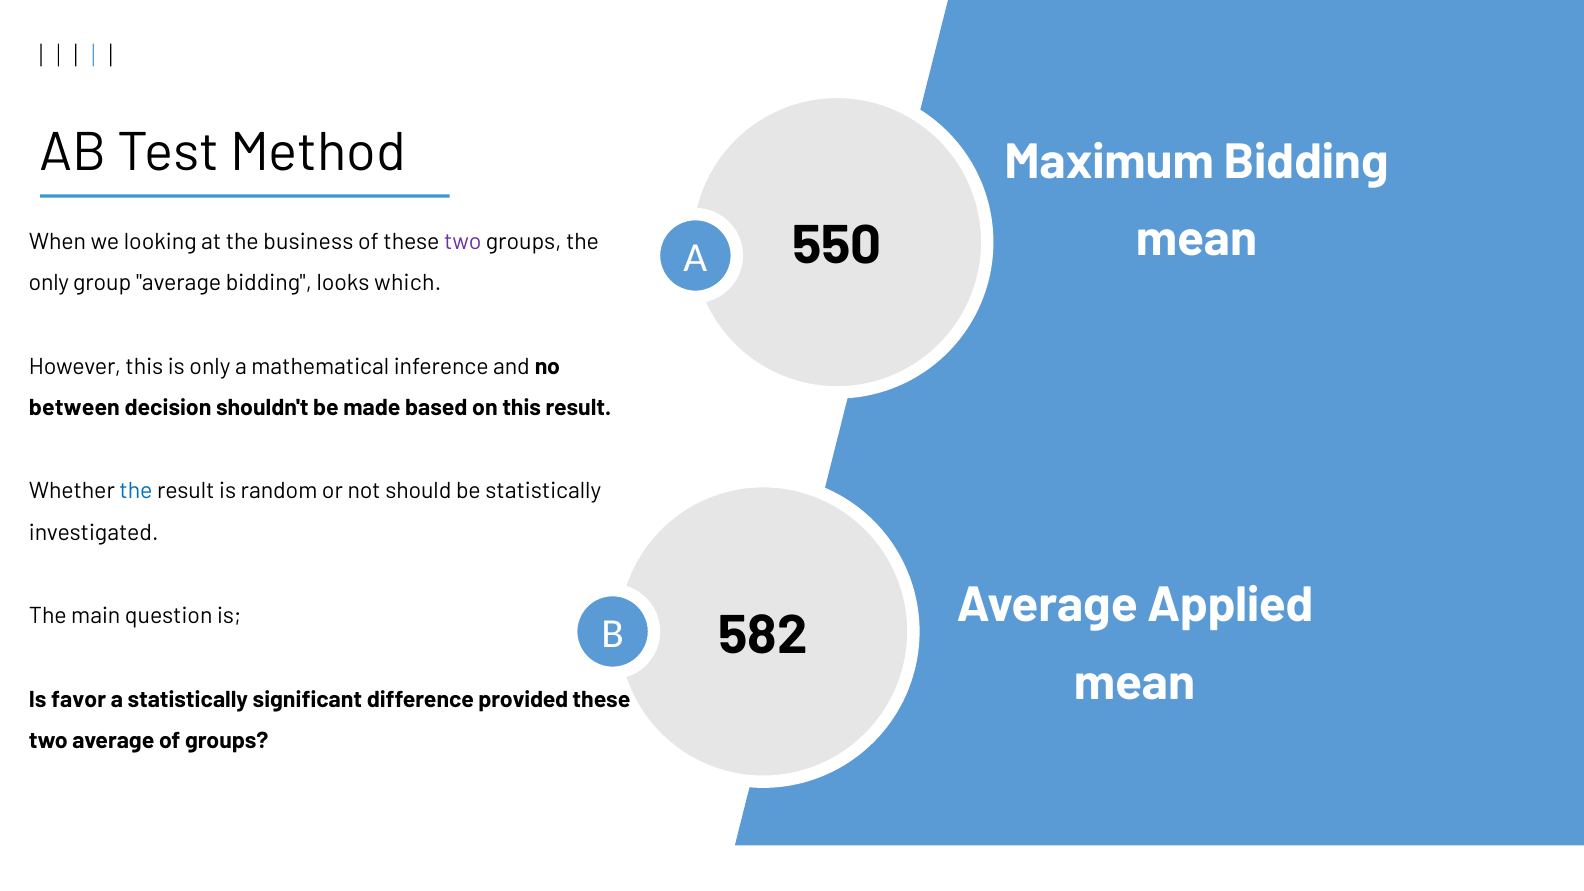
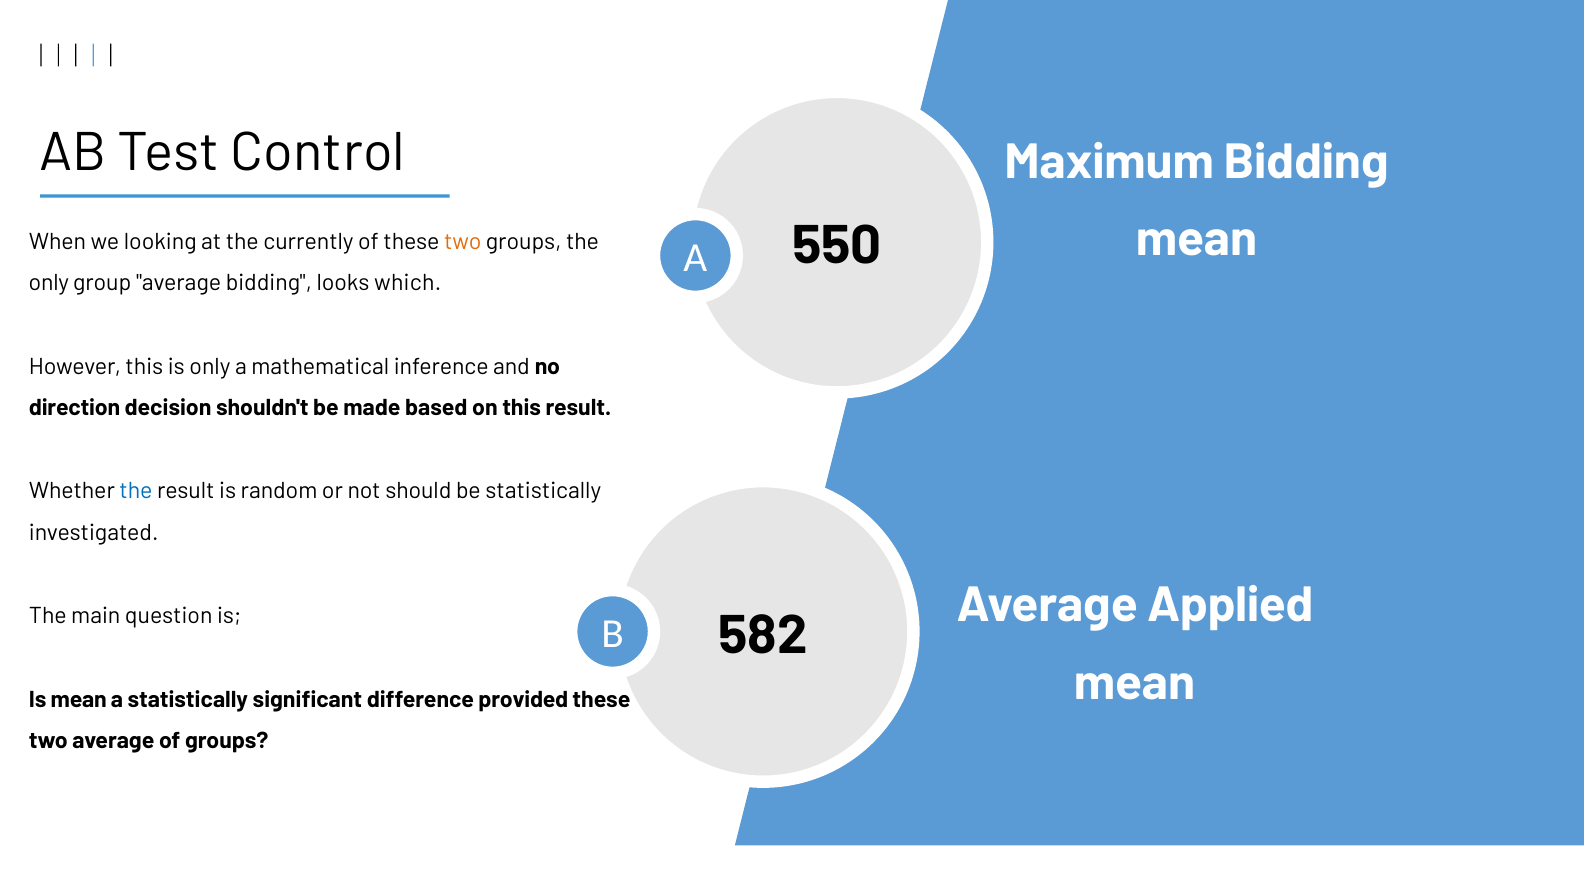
Method: Method -> Control
business: business -> currently
two at (463, 242) colour: purple -> orange
between: between -> direction
Is favor: favor -> mean
